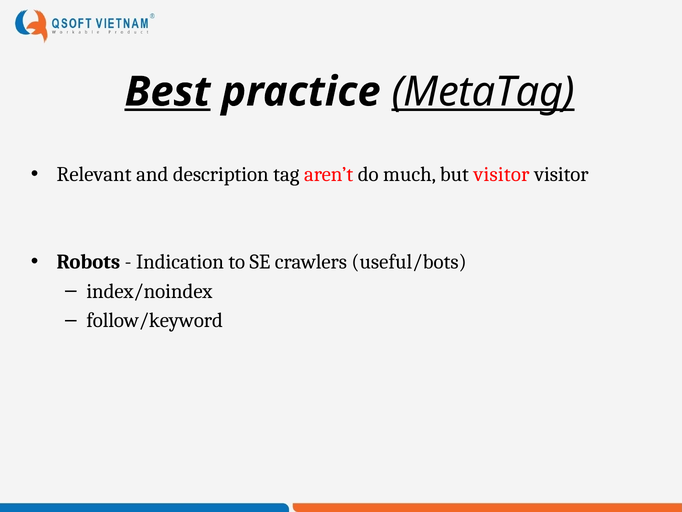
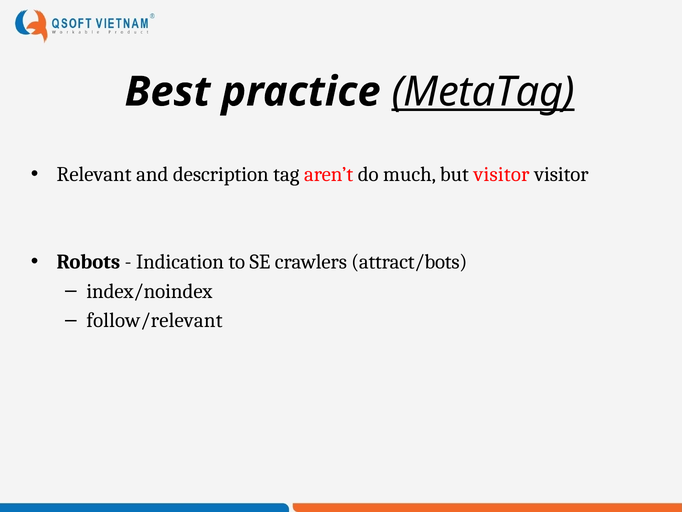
Best underline: present -> none
useful/bots: useful/bots -> attract/bots
follow/keyword: follow/keyword -> follow/relevant
